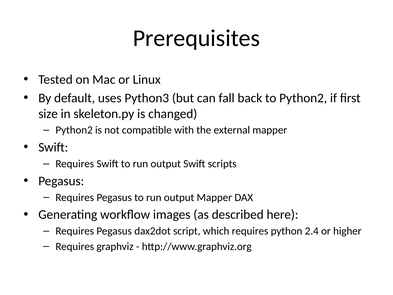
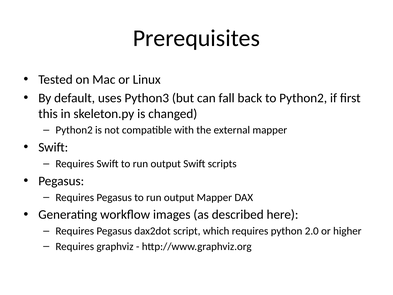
size: size -> this
2.4: 2.4 -> 2.0
